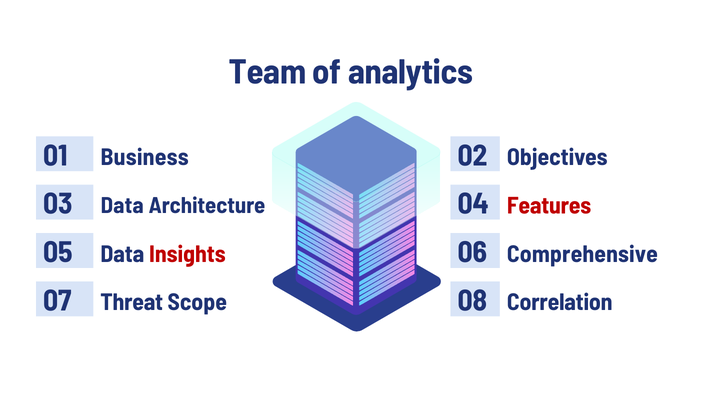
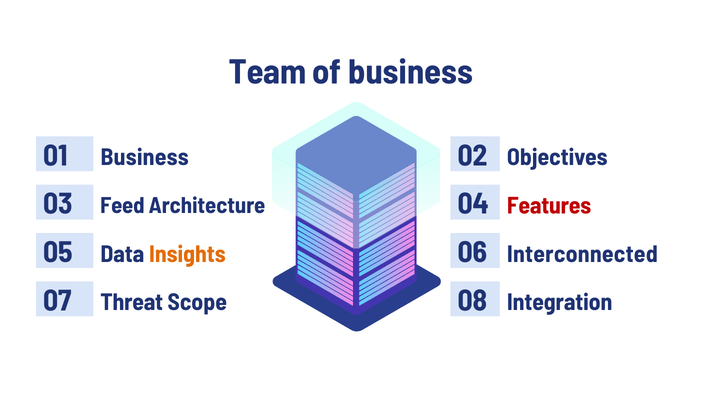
of analytics: analytics -> business
Data at (122, 206): Data -> Feed
Comprehensive: Comprehensive -> Interconnected
Insights colour: red -> orange
Correlation: Correlation -> Integration
